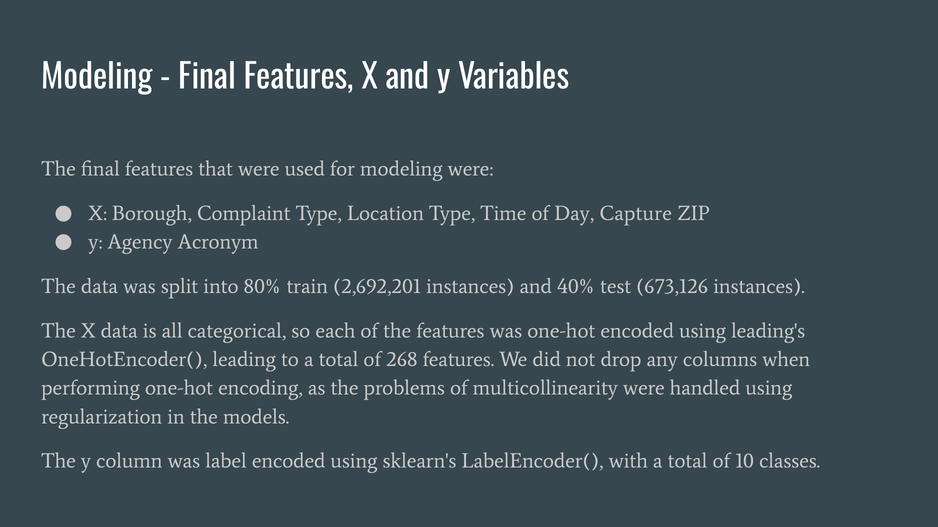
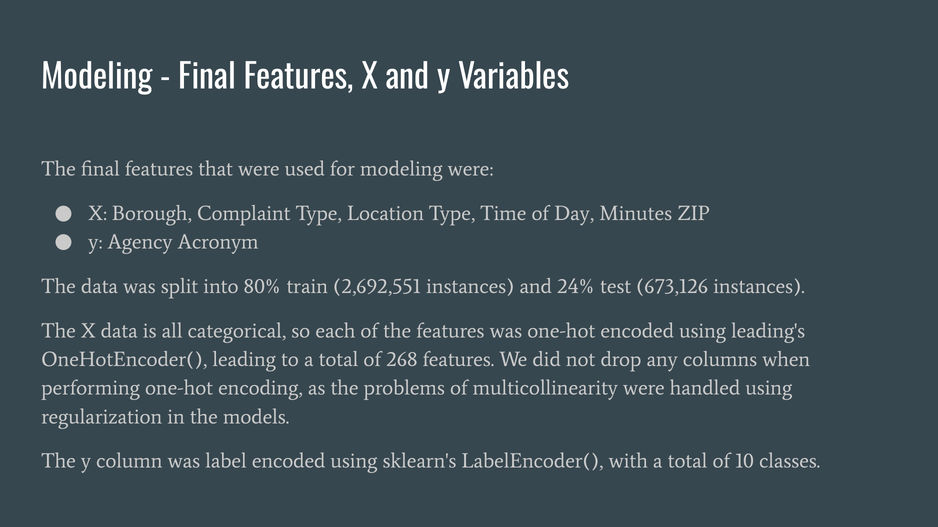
Capture: Capture -> Minutes
2,692,201: 2,692,201 -> 2,692,551
40%: 40% -> 24%
